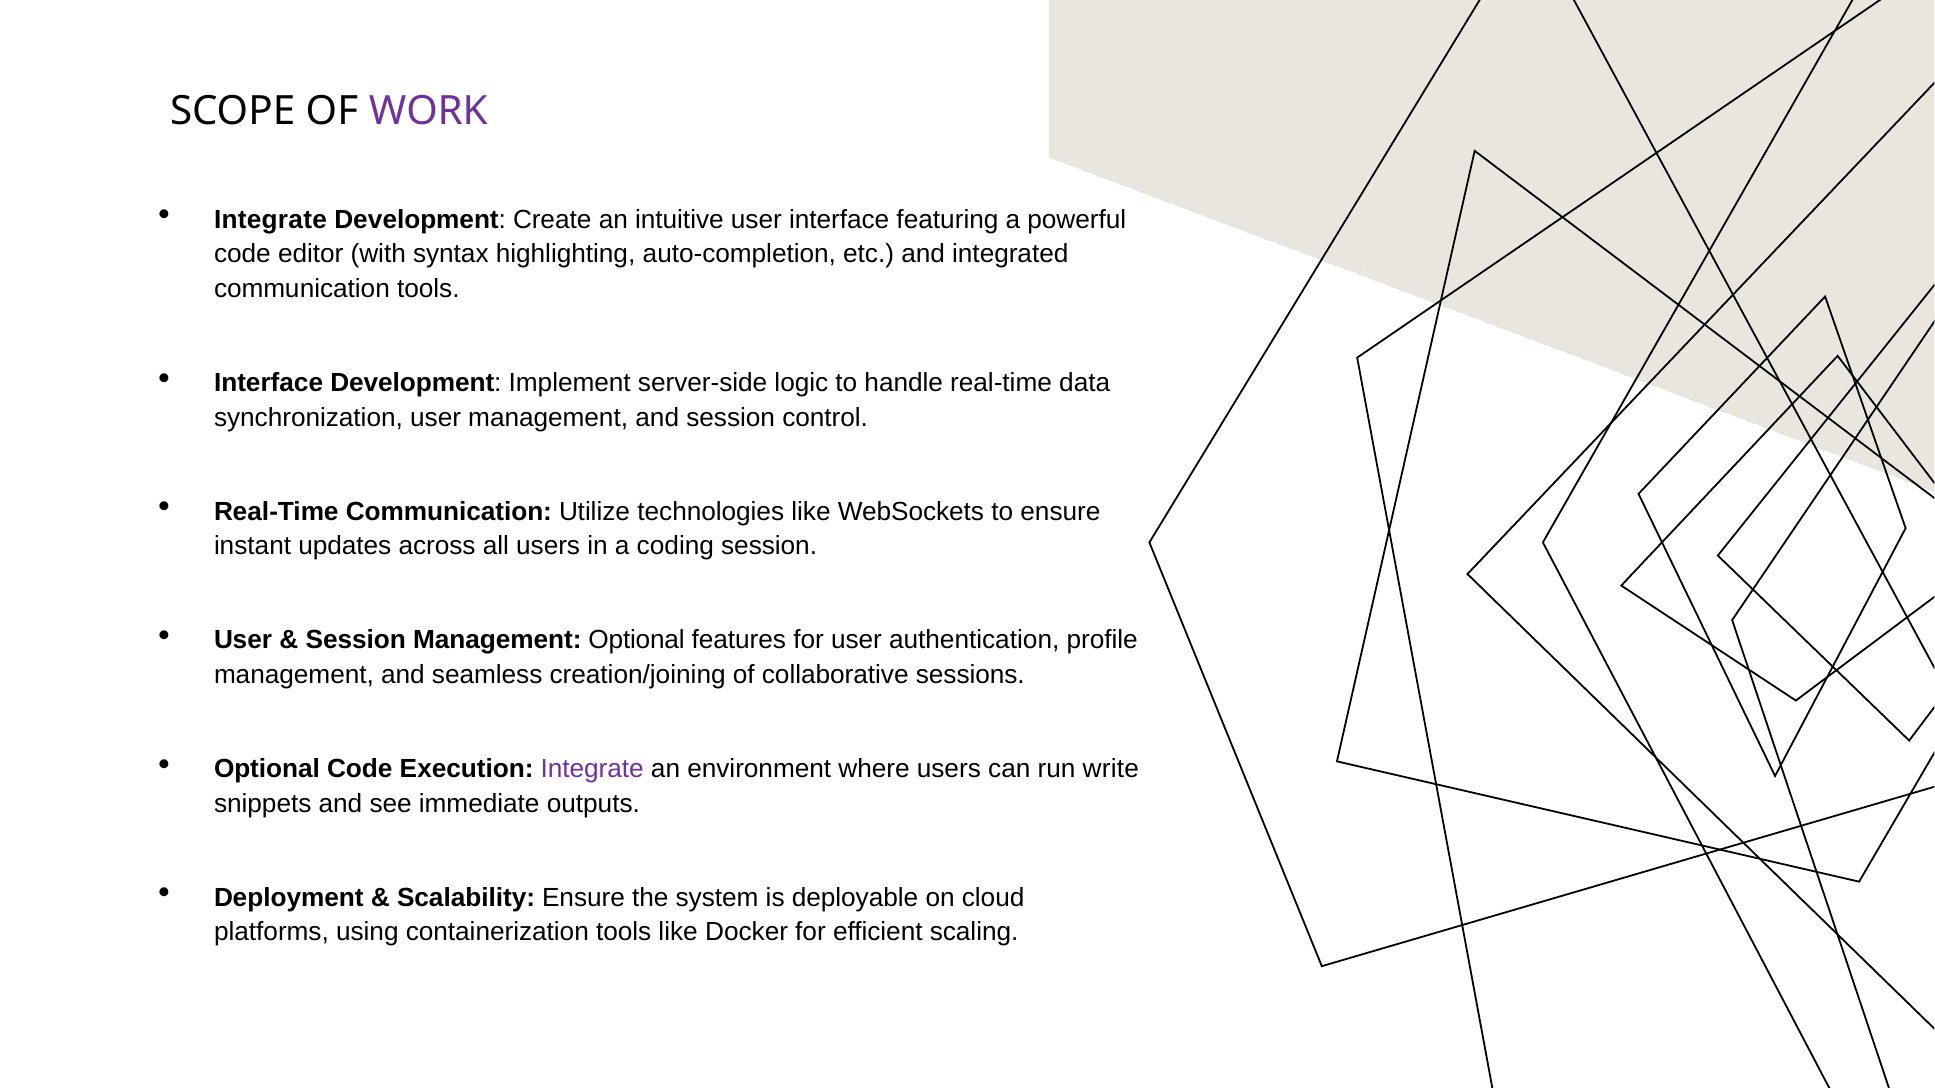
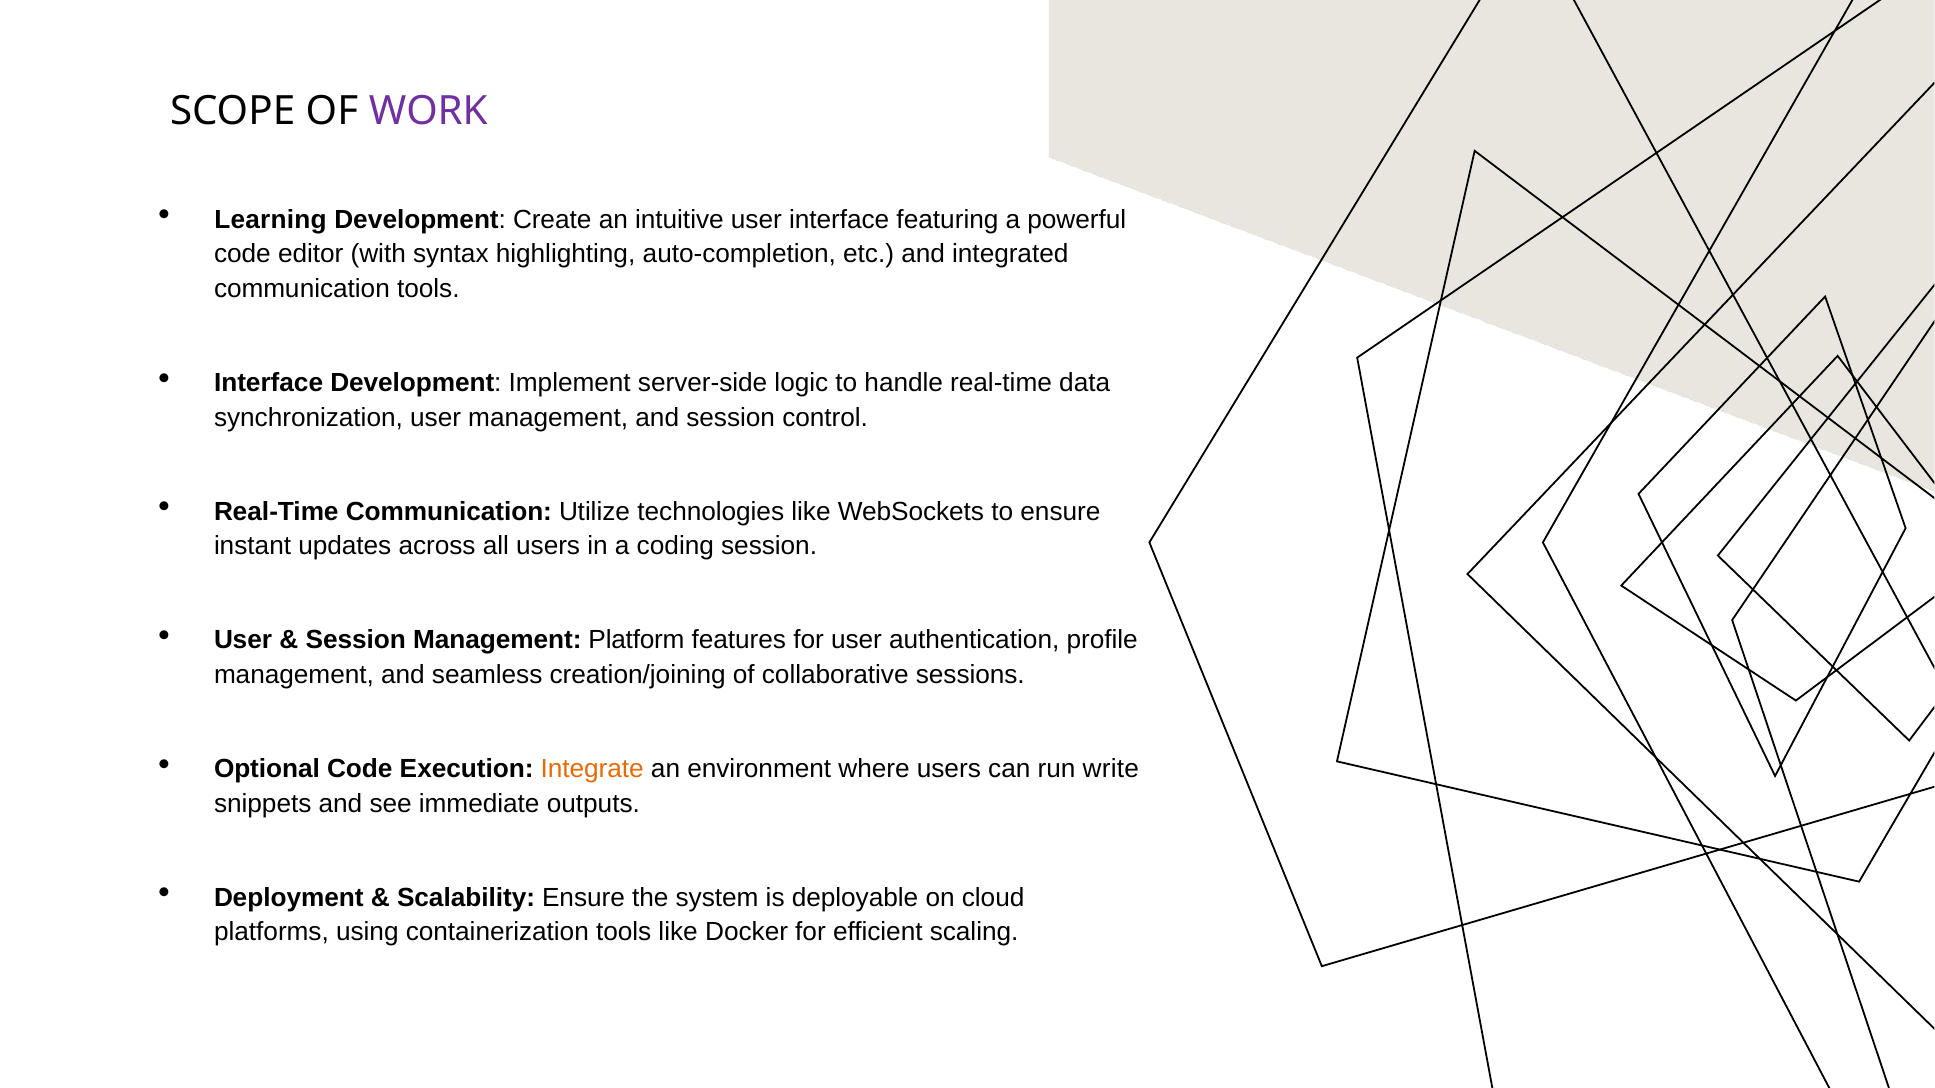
Integrate at (270, 220): Integrate -> Learning
Management Optional: Optional -> Platform
Integrate at (592, 769) colour: purple -> orange
